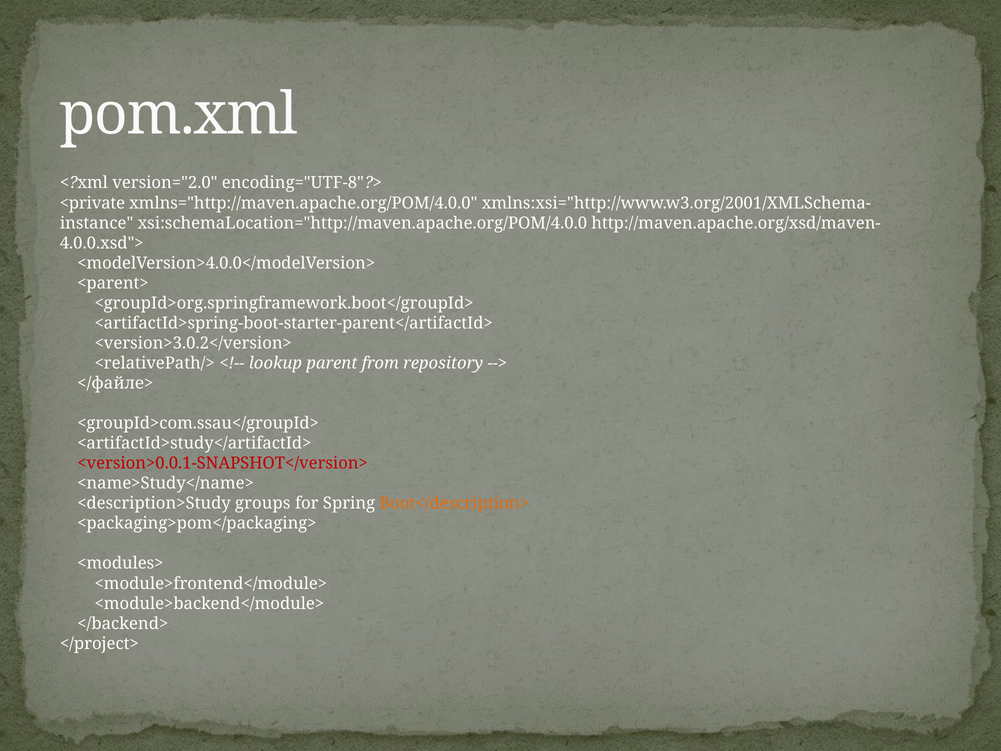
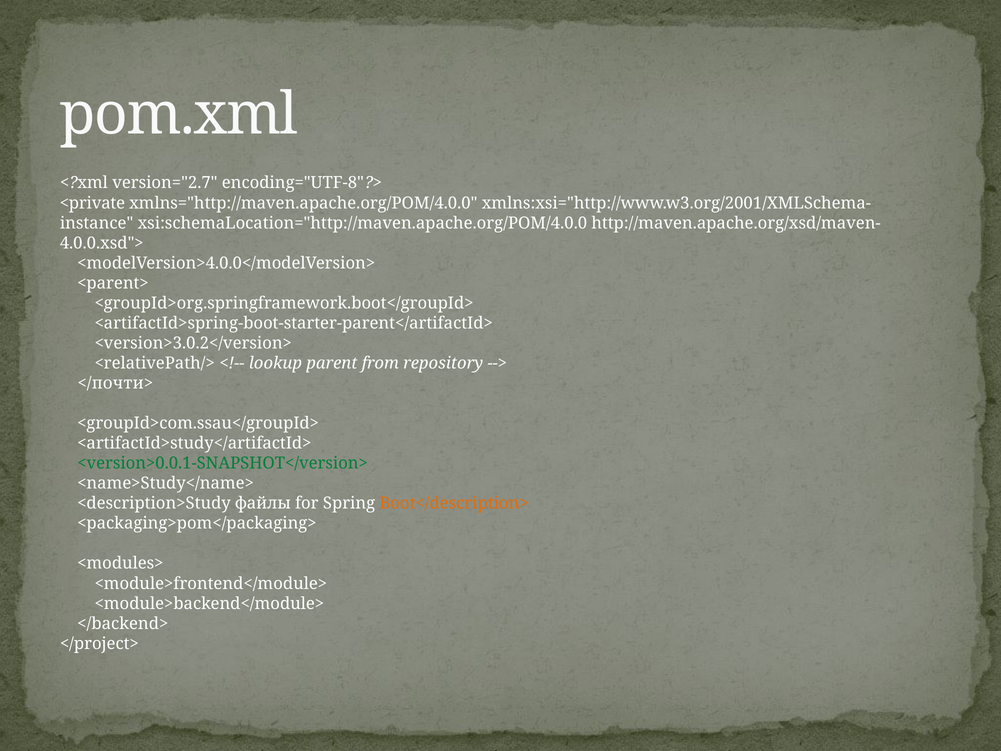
version="2.0: version="2.0 -> version="2.7
</файле>: </файле> -> </почти>
<version>0.0.1-SNAPSHOT</version> colour: red -> green
groups: groups -> файлы
